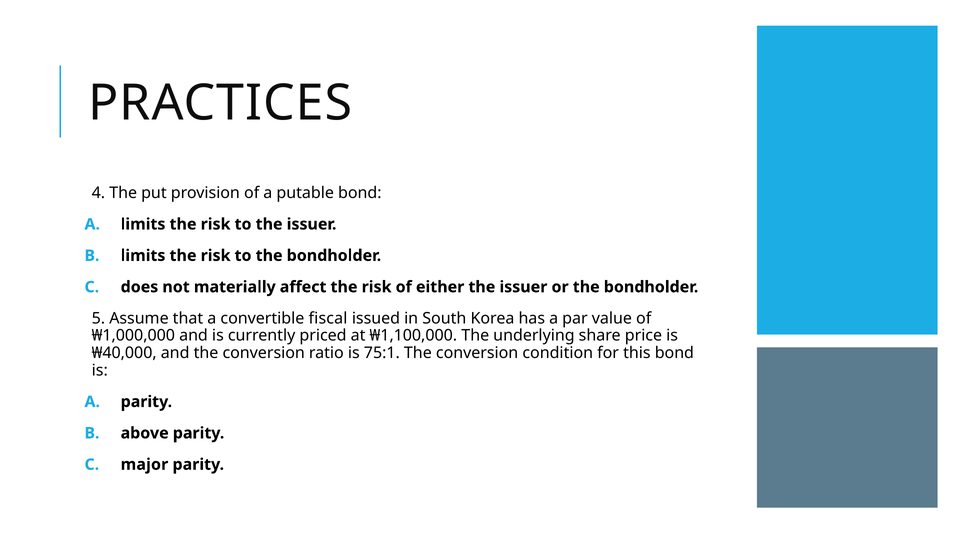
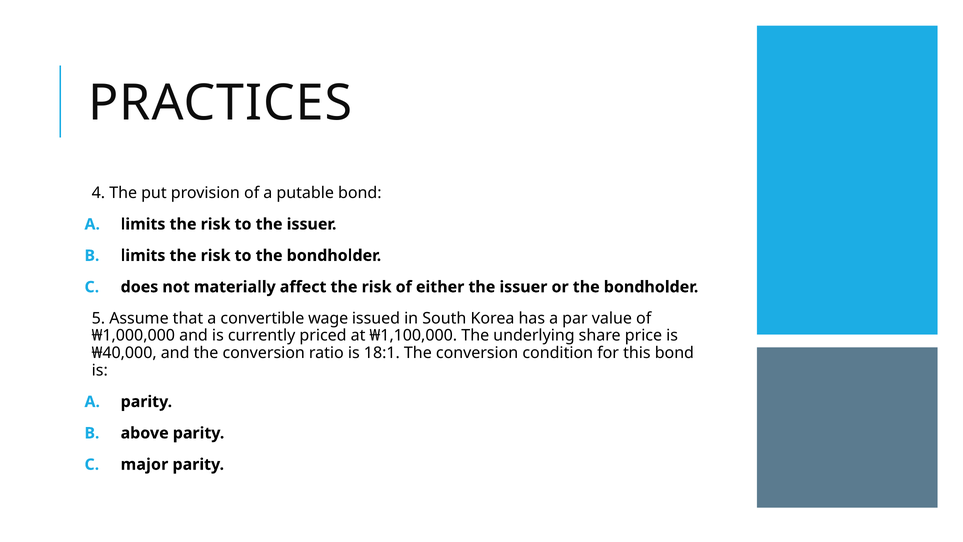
fiscal: fiscal -> wage
75:1: 75:1 -> 18:1
